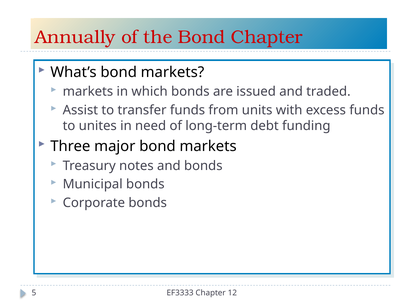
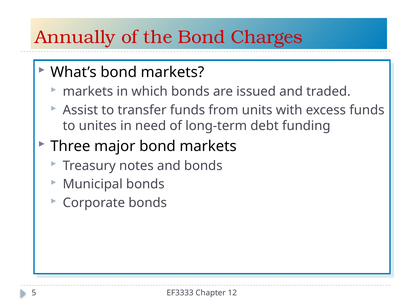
Bond Chapter: Chapter -> Charges
